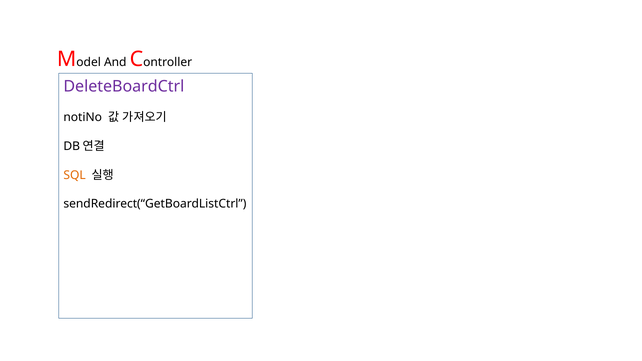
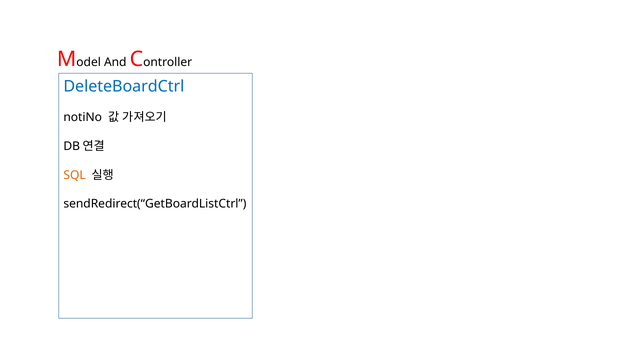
DeleteBoardCtrl colour: purple -> blue
